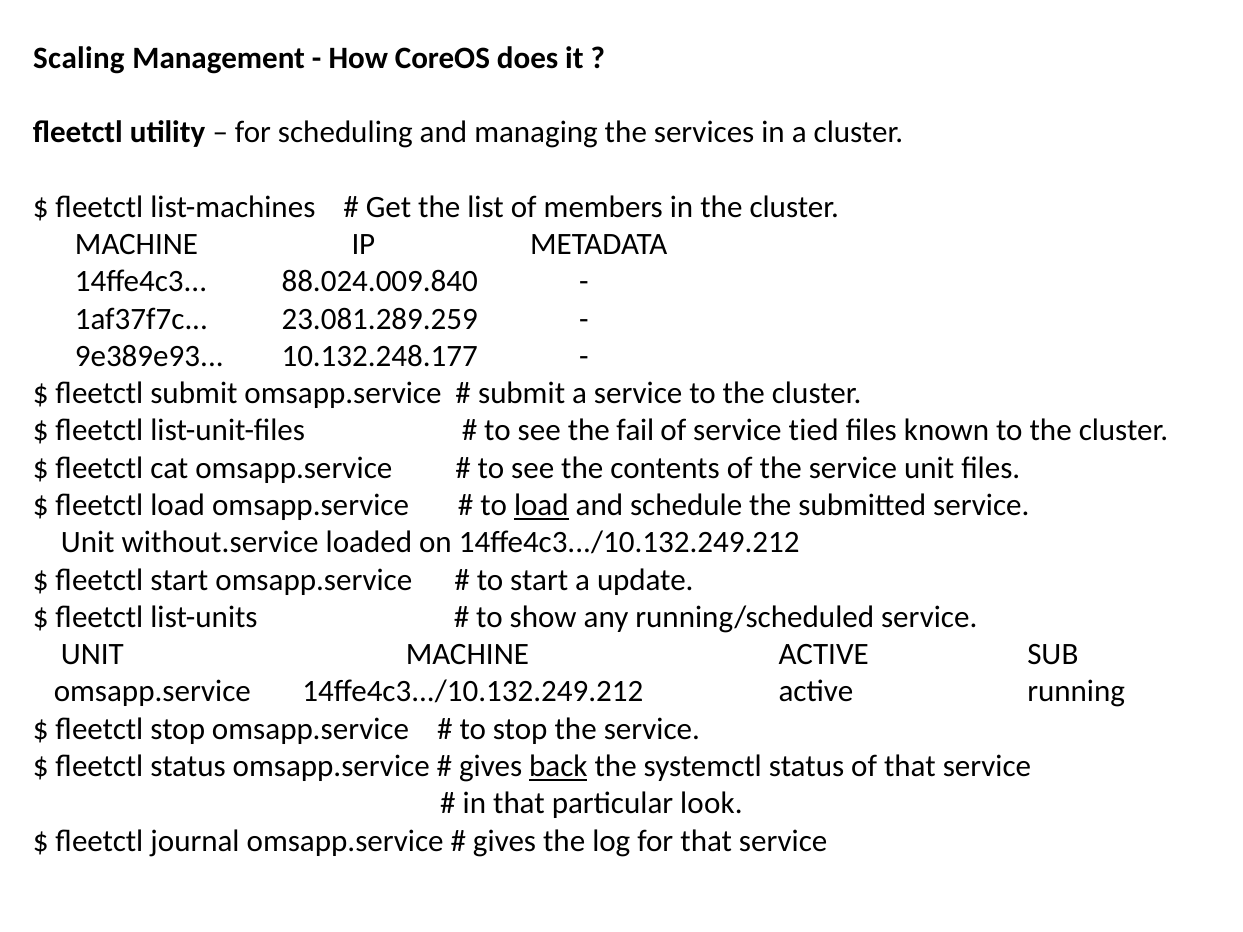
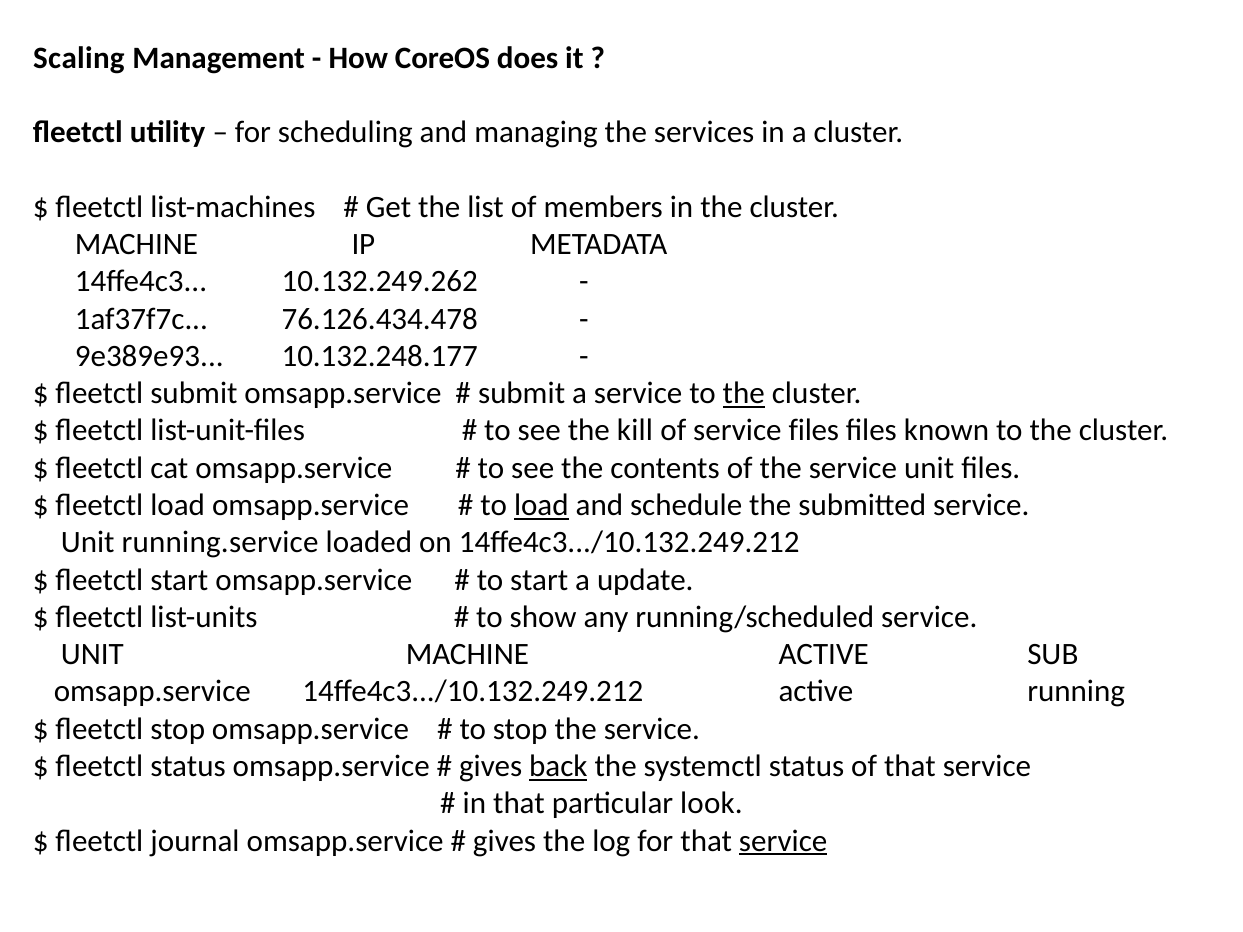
88.024.009.840: 88.024.009.840 -> 10.132.249.262
23.081.289.259: 23.081.289.259 -> 76.126.434.478
the at (744, 394) underline: none -> present
fail: fail -> kill
service tied: tied -> files
without.service: without.service -> running.service
service at (783, 841) underline: none -> present
